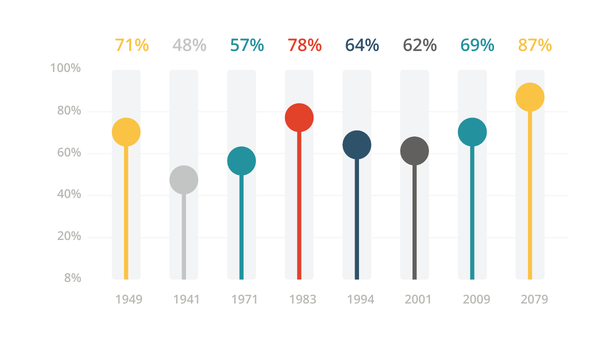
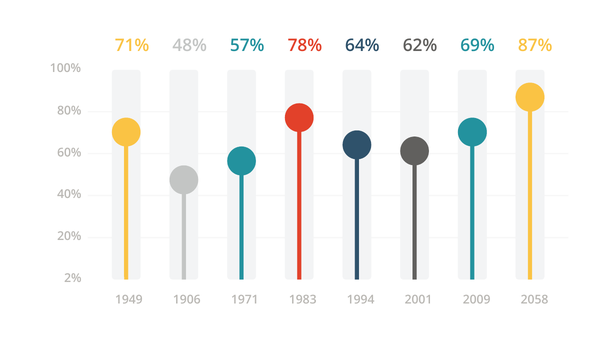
8%: 8% -> 2%
1941: 1941 -> 1906
2079: 2079 -> 2058
